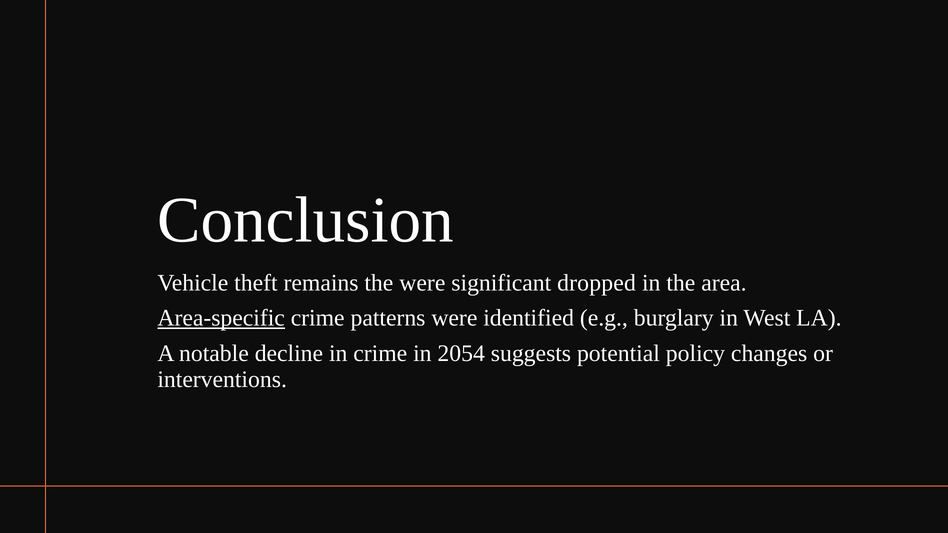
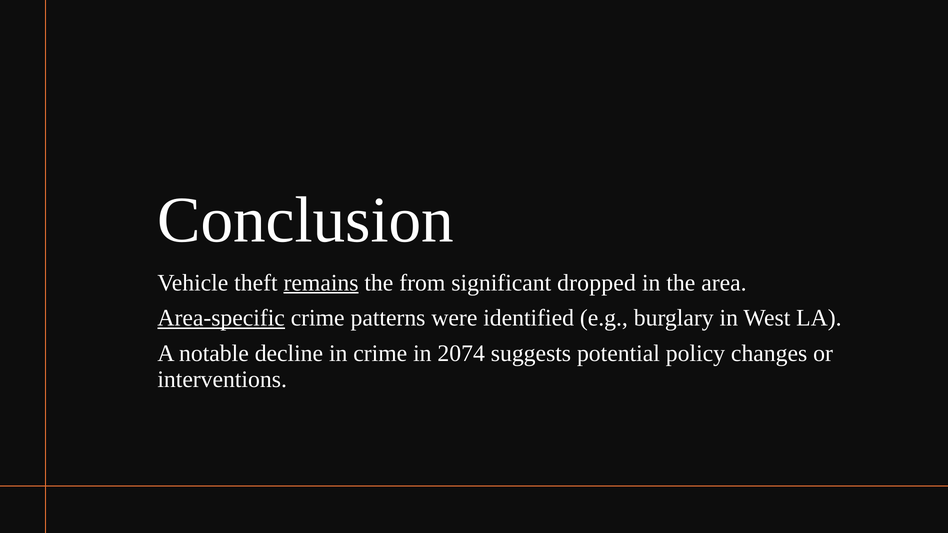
remains underline: none -> present
the were: were -> from
2054: 2054 -> 2074
